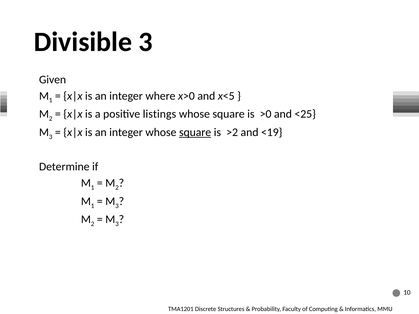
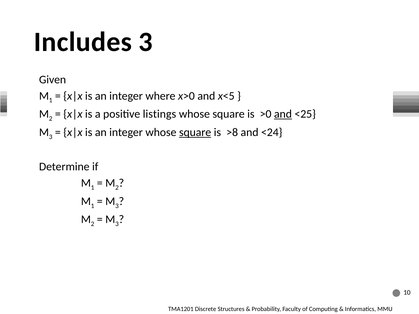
Divisible: Divisible -> Includes
and at (283, 114) underline: none -> present
>2: >2 -> >8
<19: <19 -> <24
